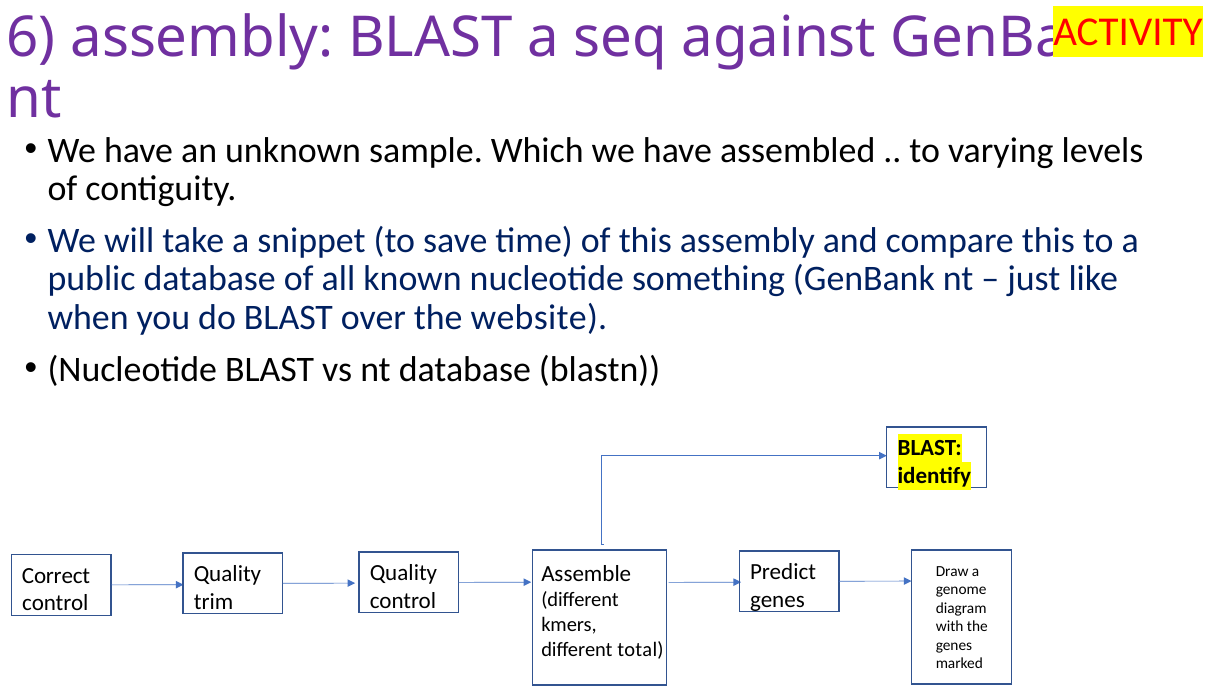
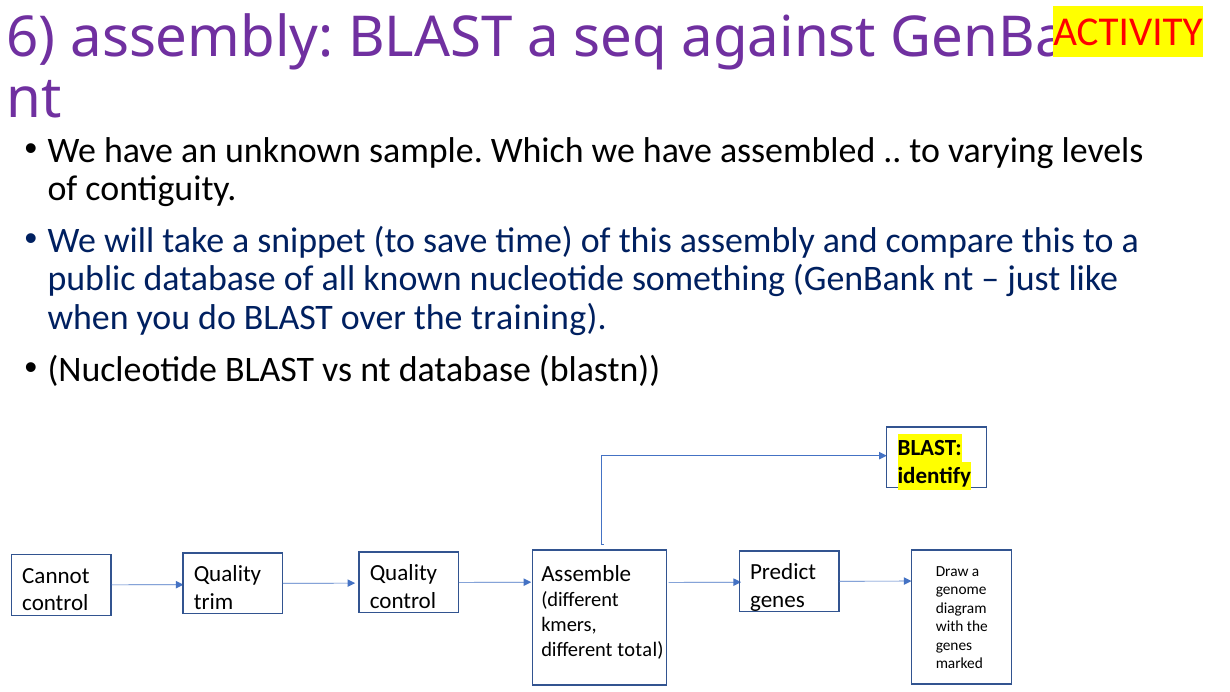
website: website -> training
Correct: Correct -> Cannot
